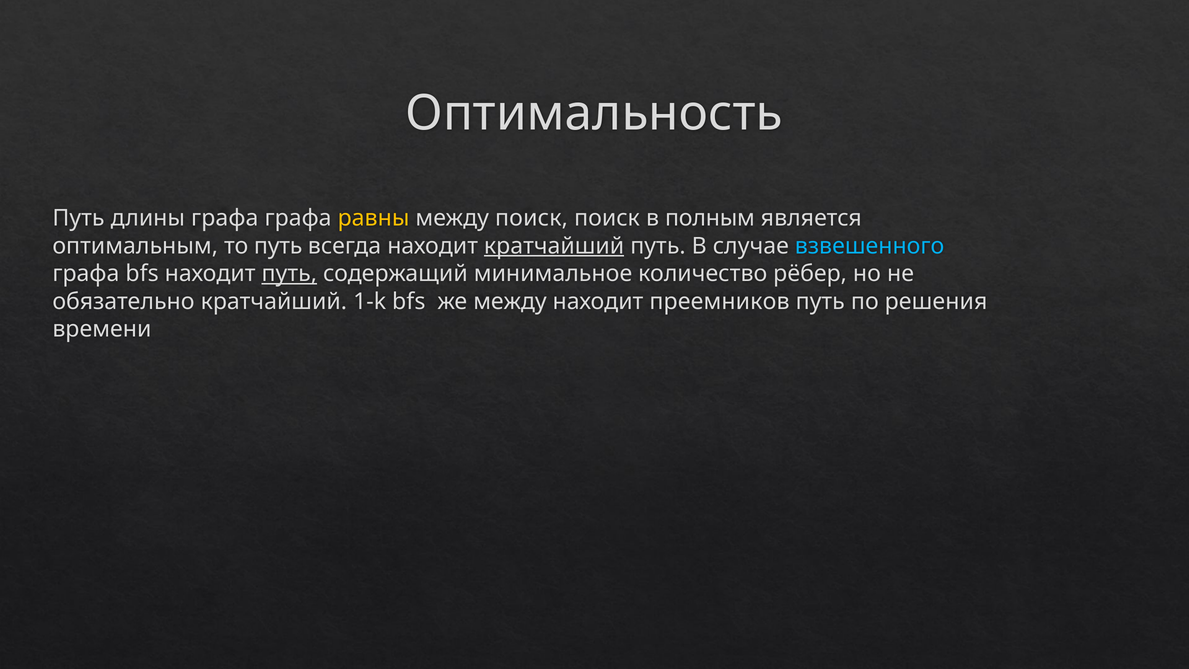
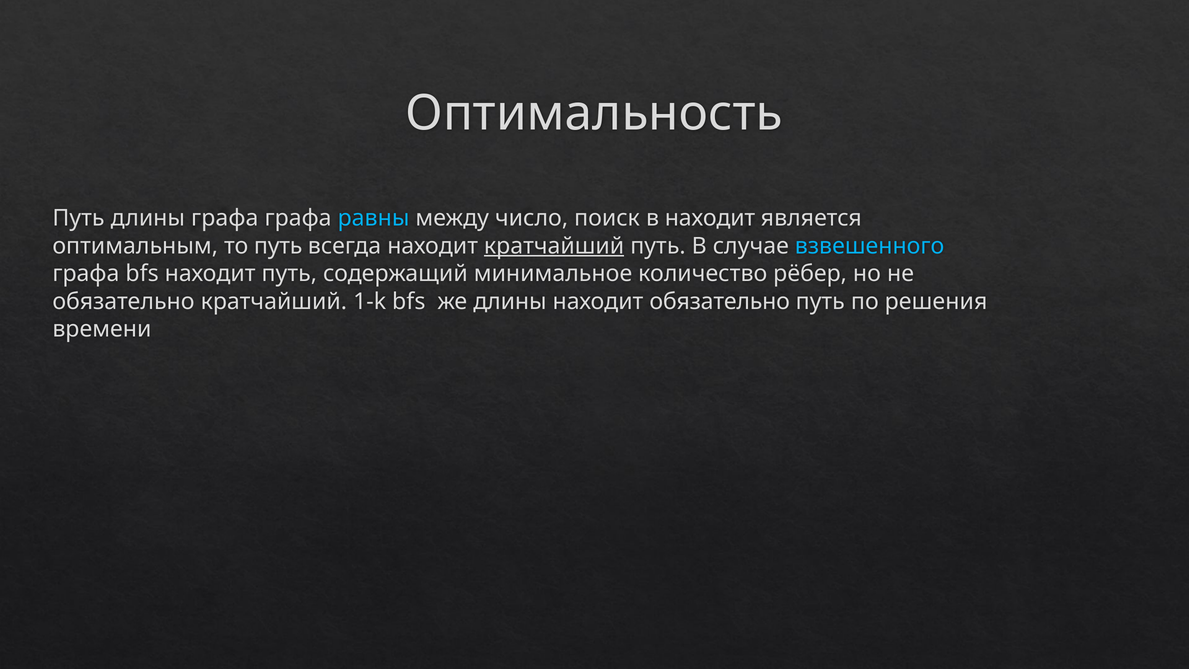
равны colour: yellow -> light blue
между поиск: поиск -> число
в полным: полным -> находит
путь at (289, 274) underline: present -> none
же между: между -> длины
находит преемников: преемников -> обязательно
